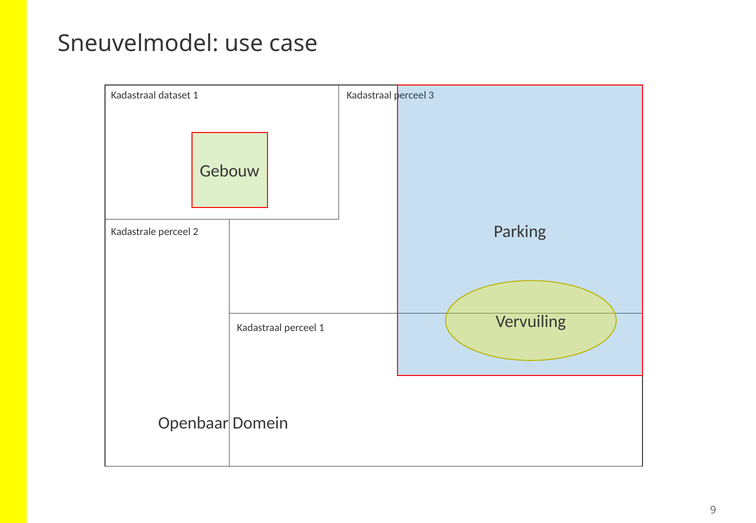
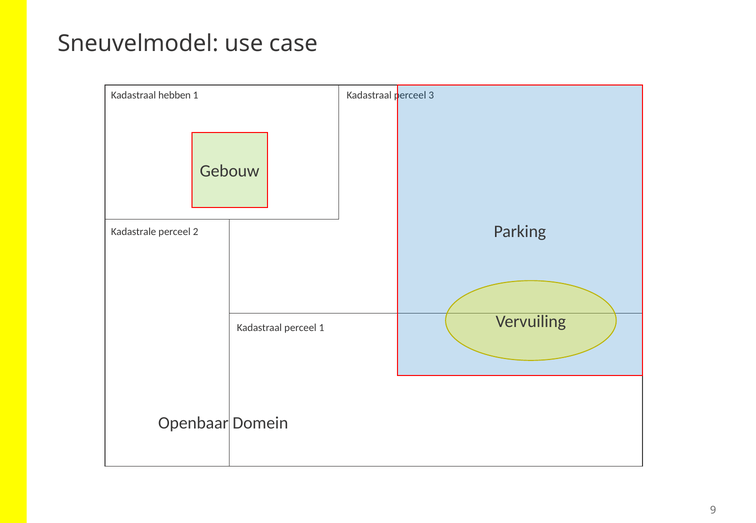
dataset: dataset -> hebben
